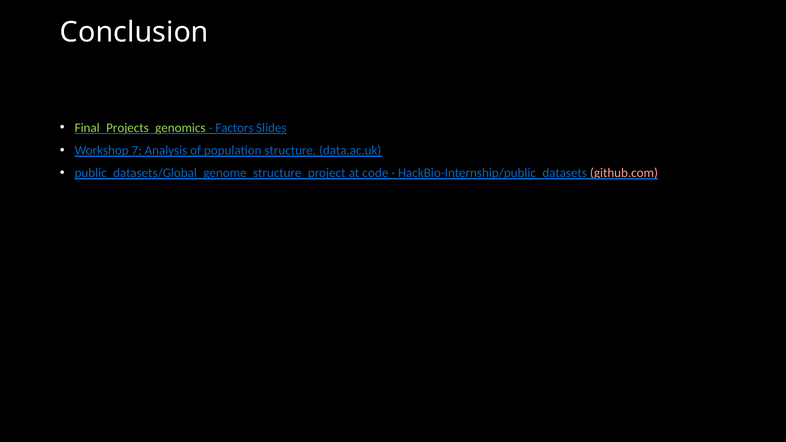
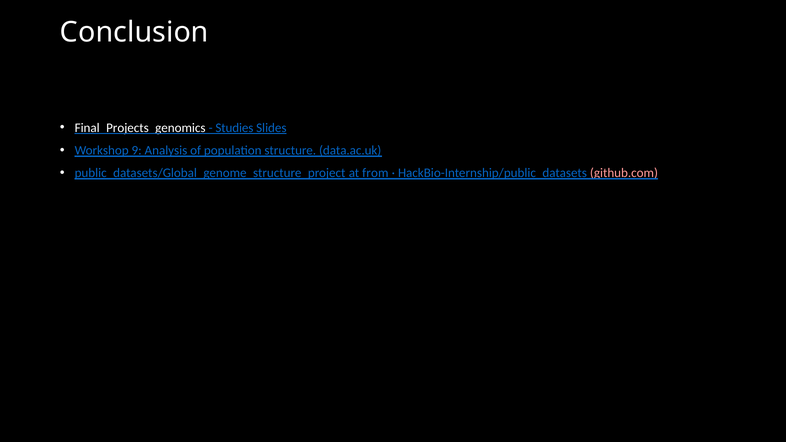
Final_Projects_genomics colour: light green -> white
Factors: Factors -> Studies
7: 7 -> 9
code: code -> from
